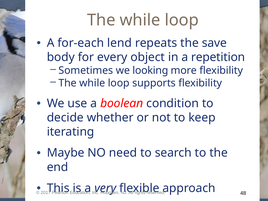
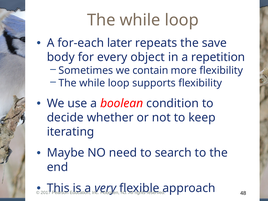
lend: lend -> later
looking: looking -> contain
